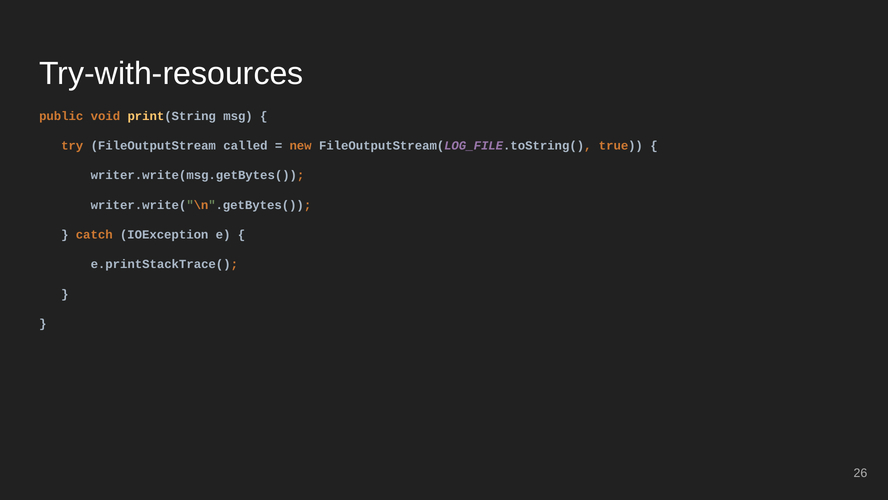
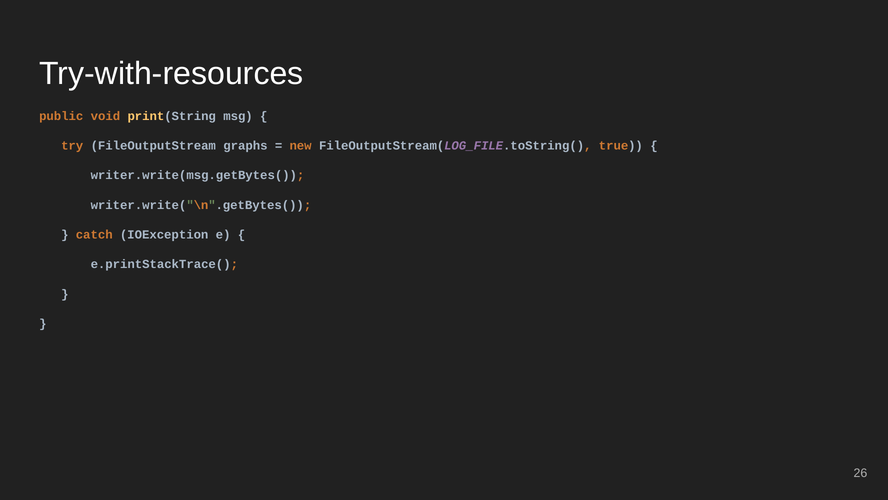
called: called -> graphs
